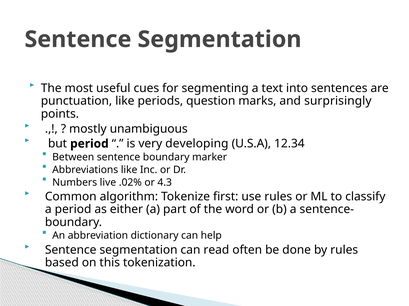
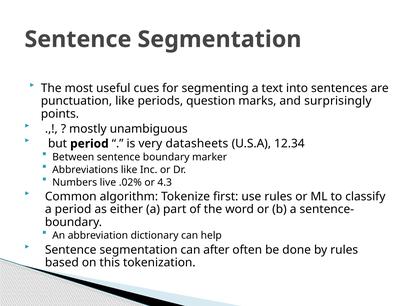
developing: developing -> datasheets
read: read -> after
